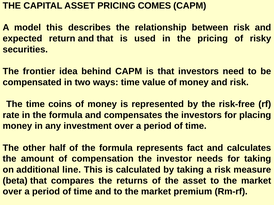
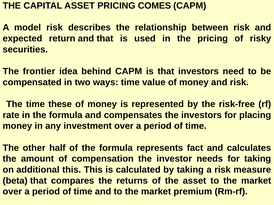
model this: this -> risk
coins: coins -> these
additional line: line -> this
